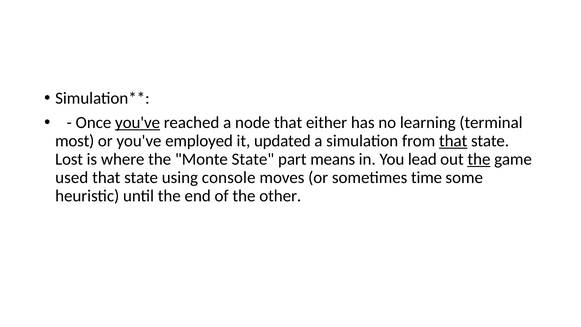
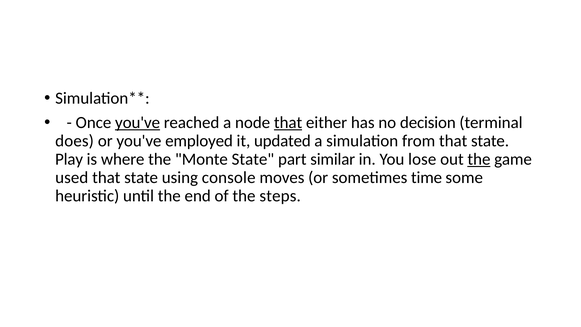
that at (288, 123) underline: none -> present
learning: learning -> decision
most: most -> does
that at (453, 141) underline: present -> none
Lost: Lost -> Play
means: means -> similar
lead: lead -> lose
other: other -> steps
